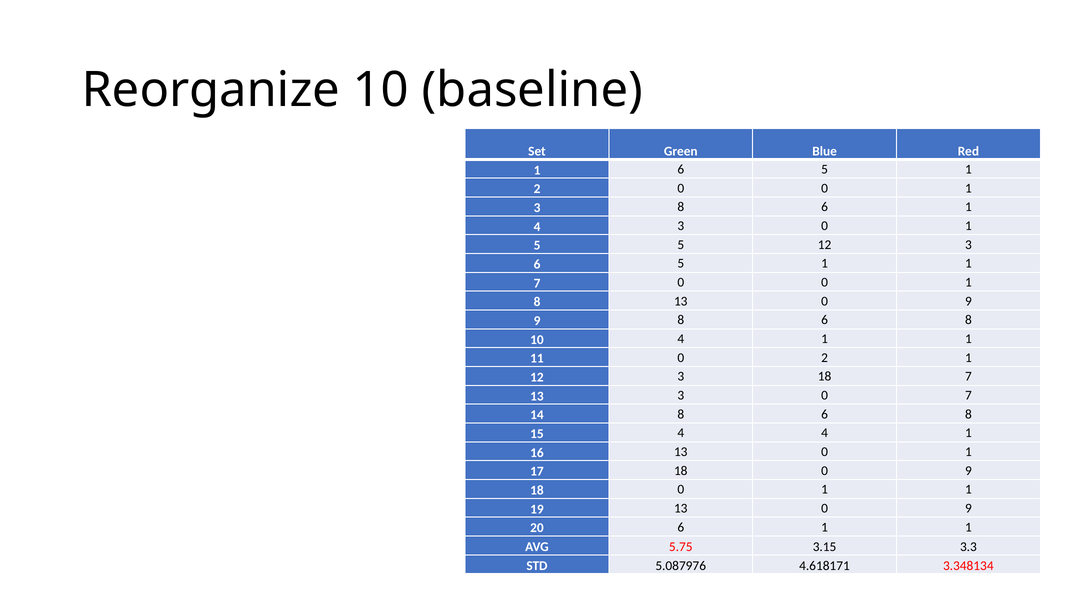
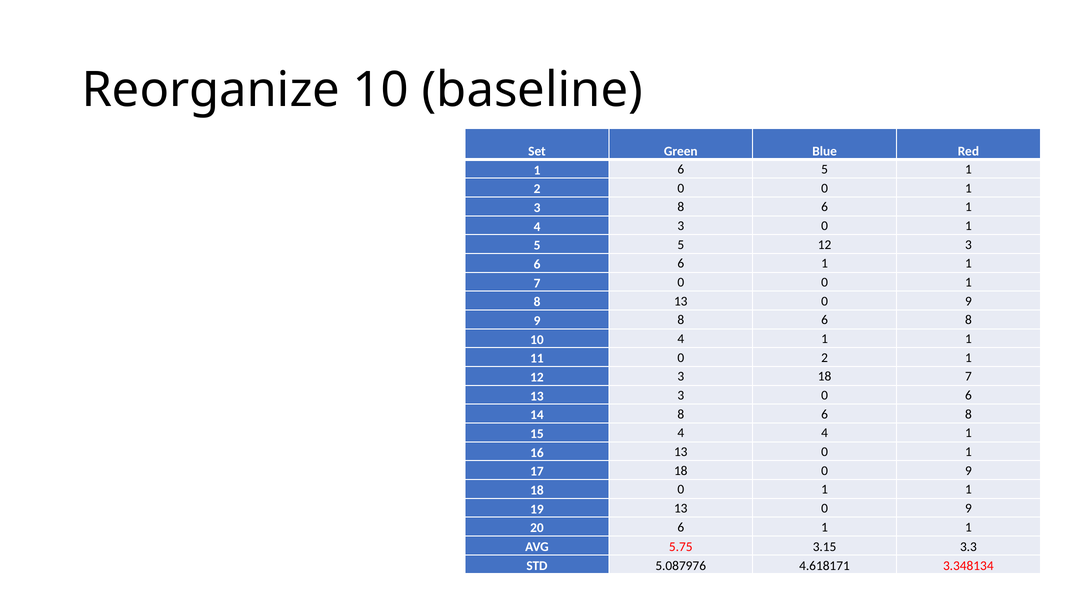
5 at (681, 263): 5 -> 6
0 7: 7 -> 6
